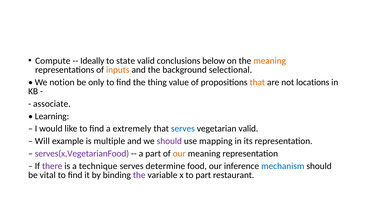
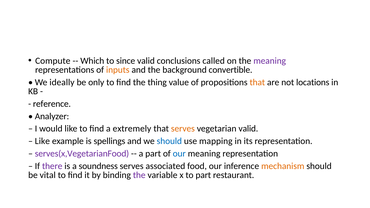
Ideally: Ideally -> Which
state: state -> since
below: below -> called
meaning at (270, 61) colour: orange -> purple
selectional: selectional -> convertible
notion: notion -> ideally
associate: associate -> reference
Learning: Learning -> Analyzer
serves at (183, 129) colour: blue -> orange
Will at (42, 141): Will -> Like
multiple: multiple -> spellings
should at (169, 141) colour: purple -> blue
our at (179, 154) colour: orange -> blue
technique: technique -> soundness
determine: determine -> associated
mechanism colour: blue -> orange
